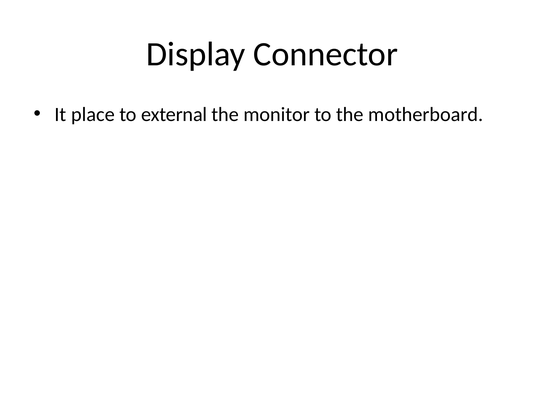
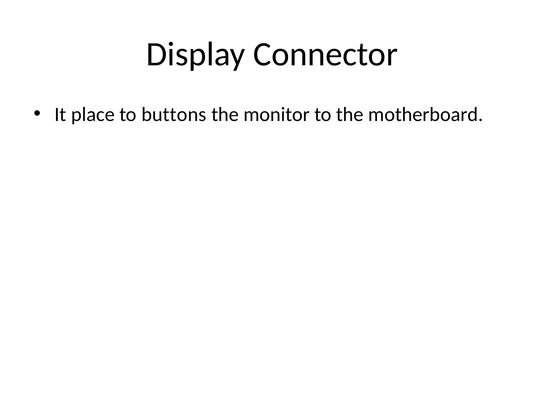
external: external -> buttons
